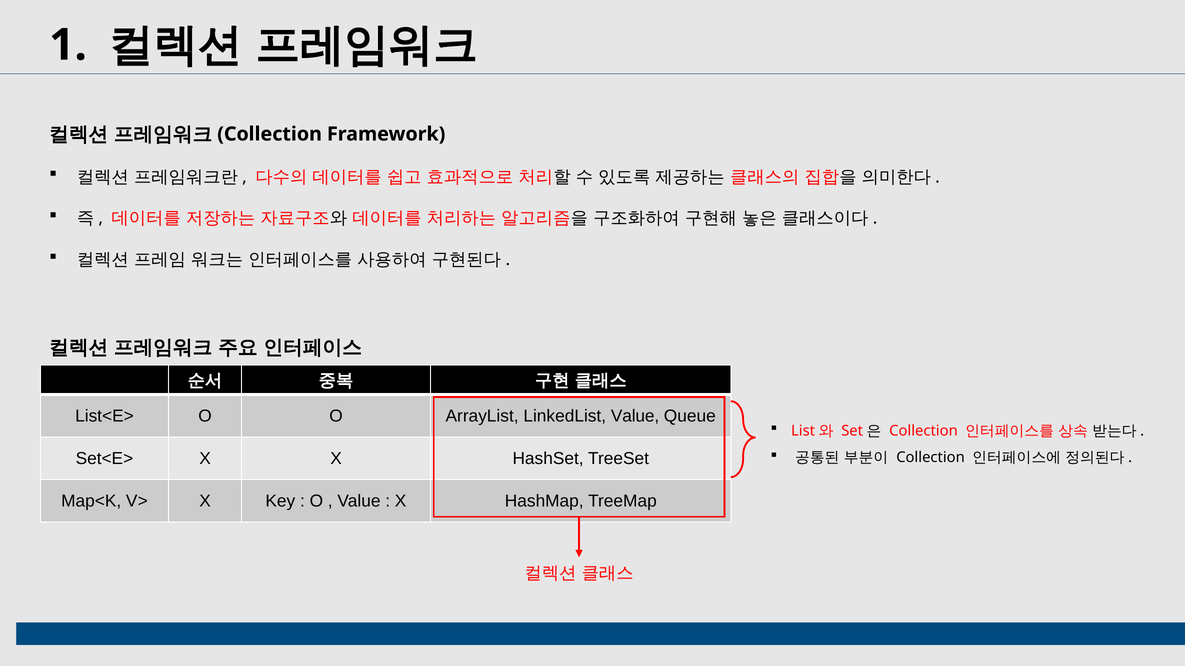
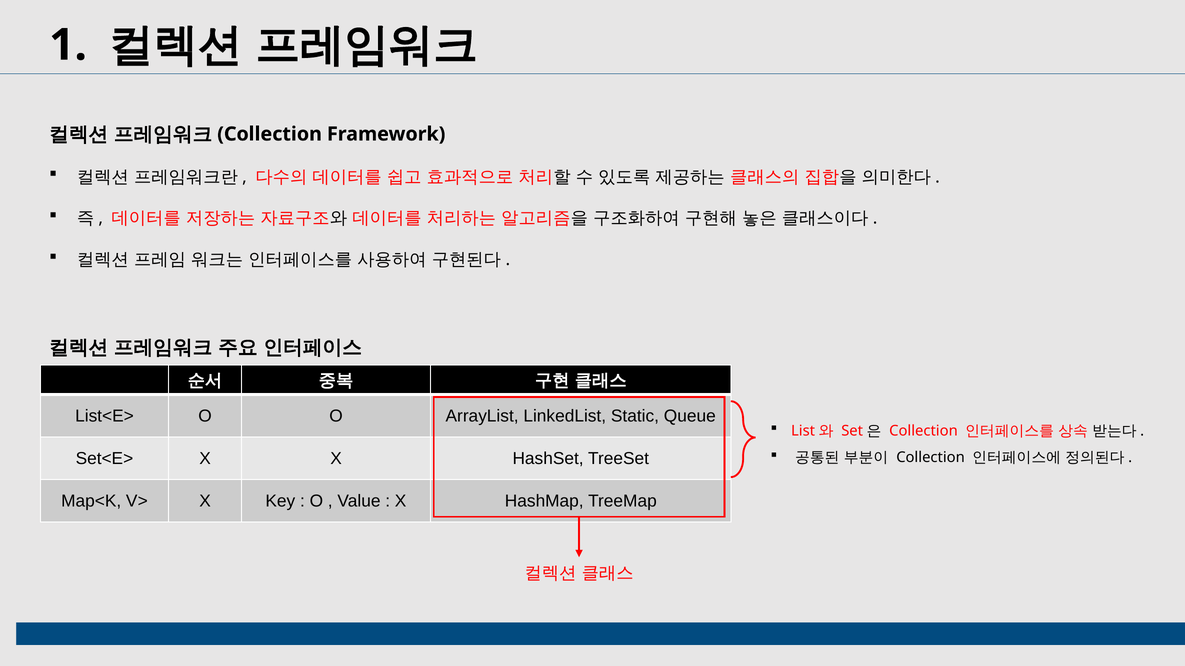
LinkedList Value: Value -> Static
